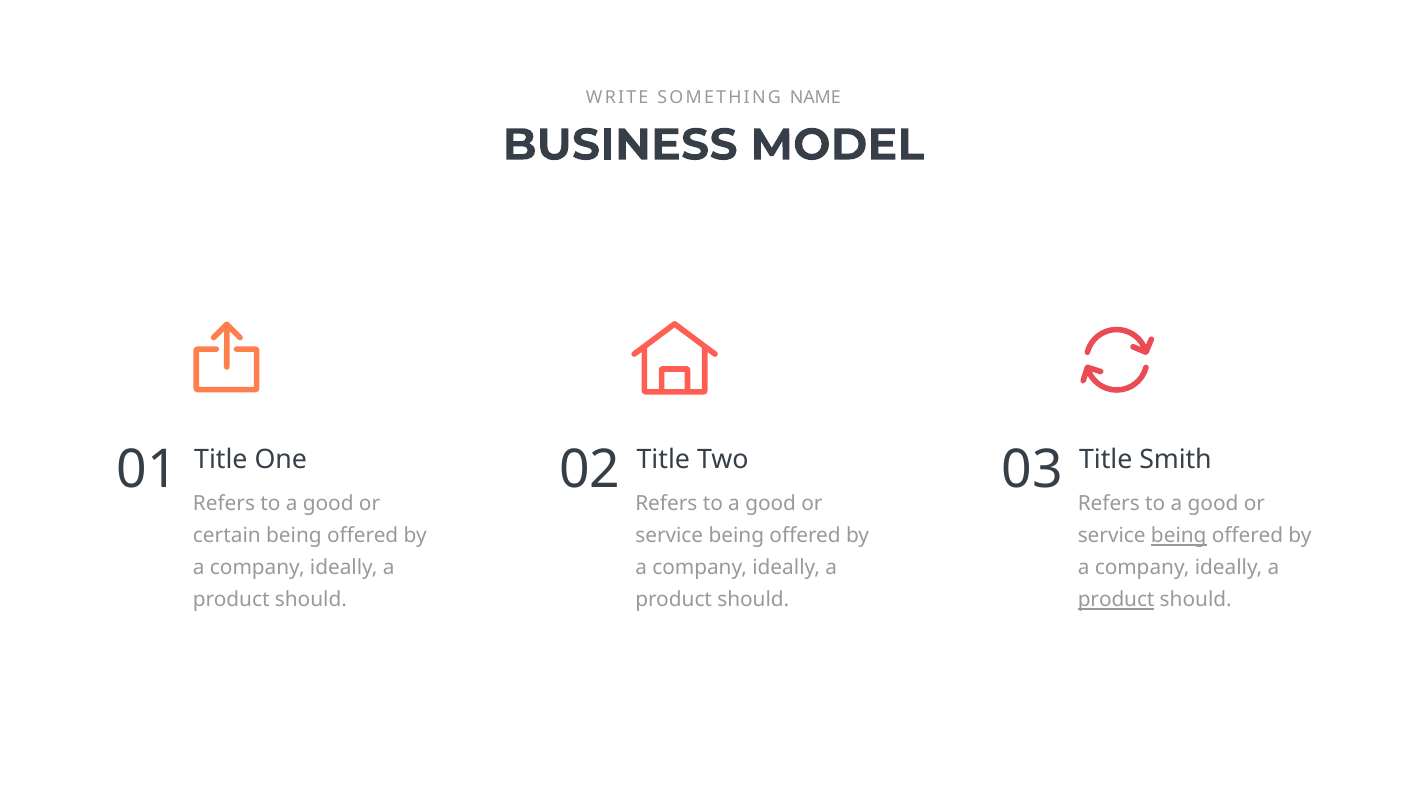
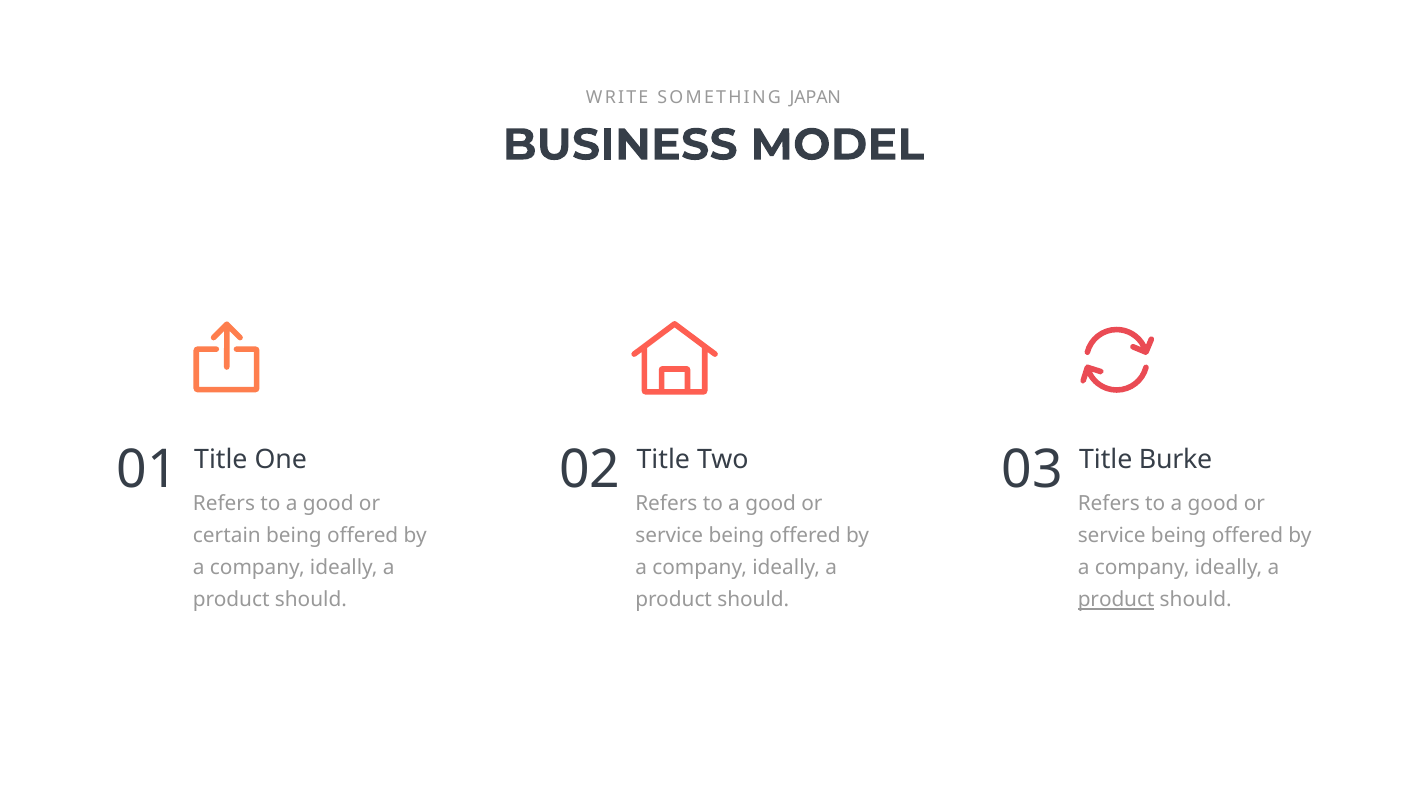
NAME: NAME -> JAPAN
Smith: Smith -> Burke
being at (1179, 536) underline: present -> none
